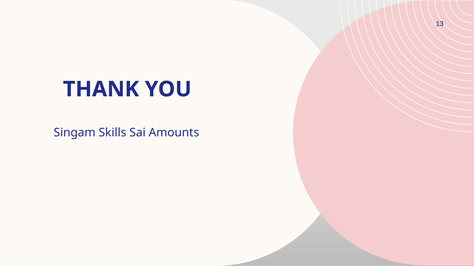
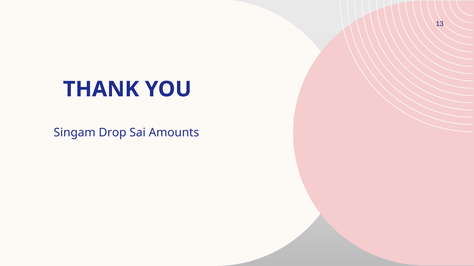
Skills: Skills -> Drop
